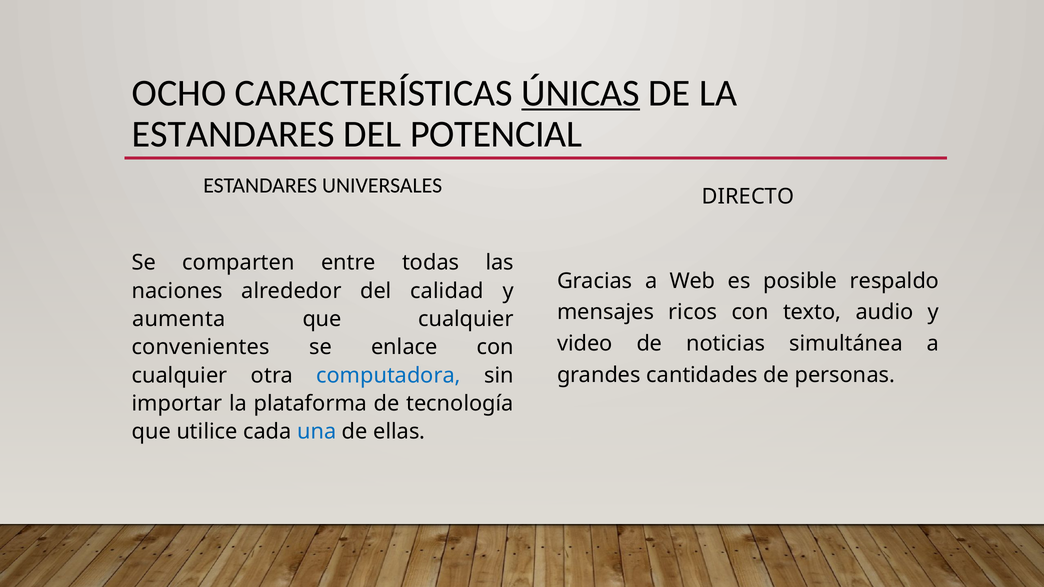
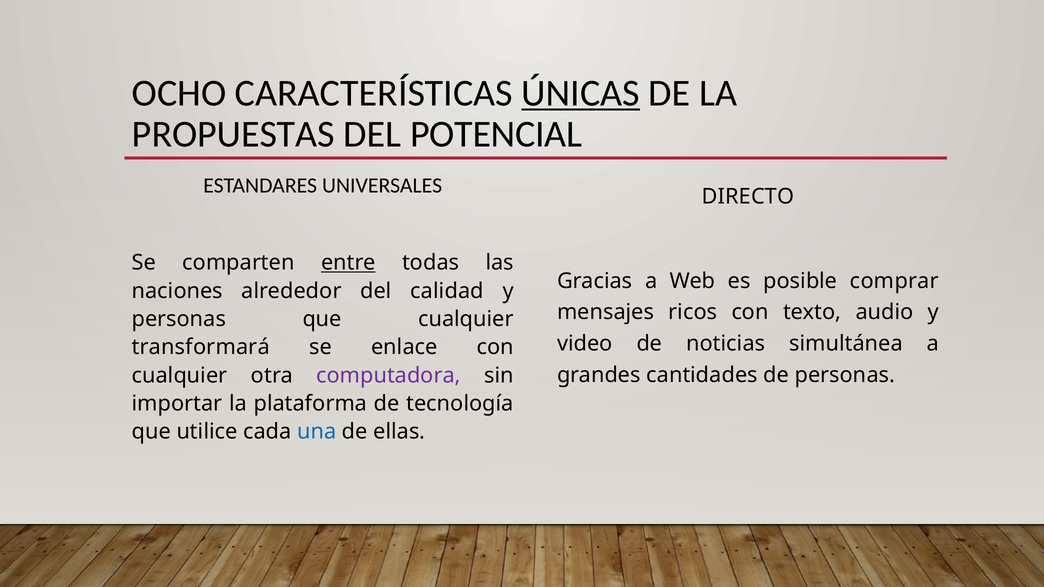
ESTANDARES at (233, 134): ESTANDARES -> PROPUESTAS
entre underline: none -> present
respaldo: respaldo -> comprar
aumenta at (179, 319): aumenta -> personas
convenientes: convenientes -> transformará
computadora colour: blue -> purple
